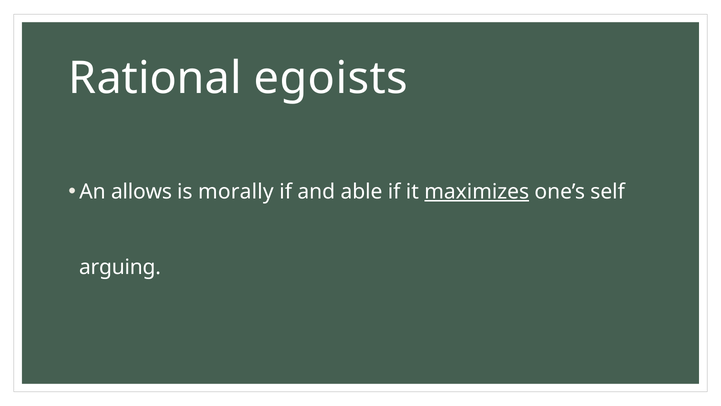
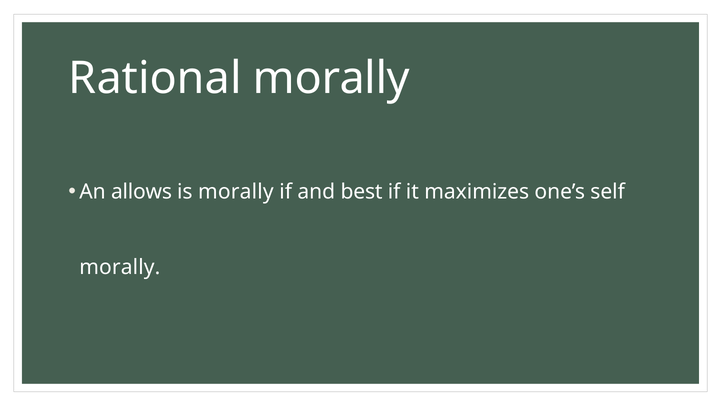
Rational egoists: egoists -> morally
able: able -> best
maximizes underline: present -> none
arguing at (120, 267): arguing -> morally
